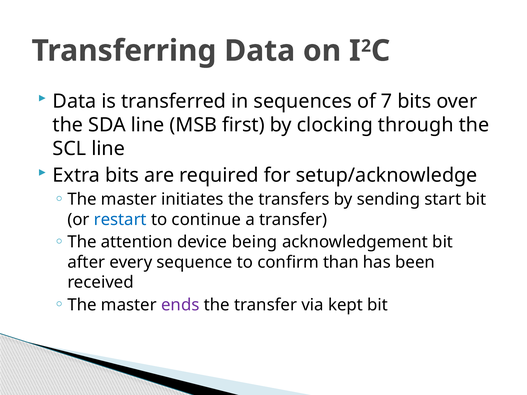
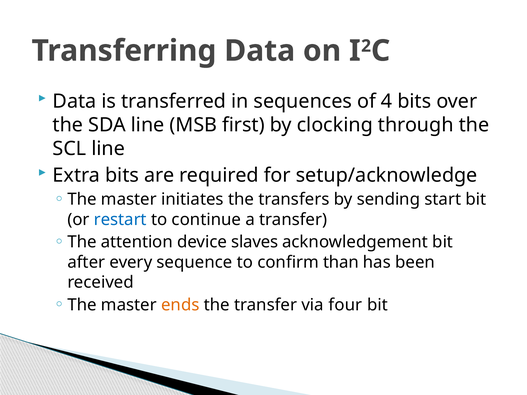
7: 7 -> 4
being: being -> slaves
ends colour: purple -> orange
kept: kept -> four
